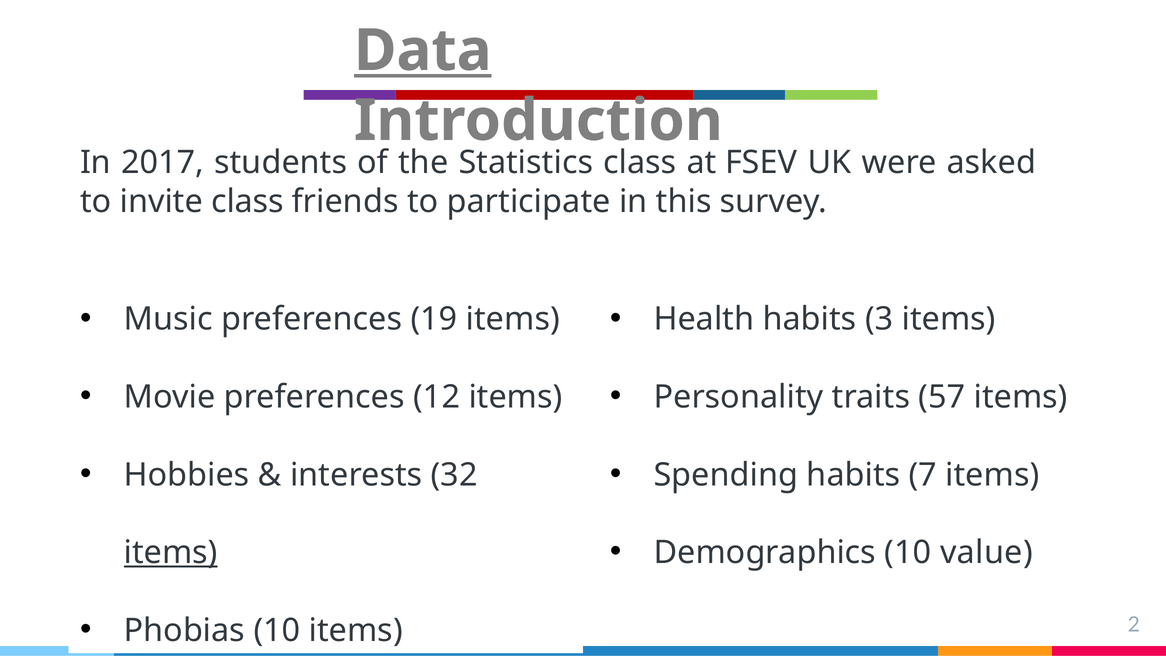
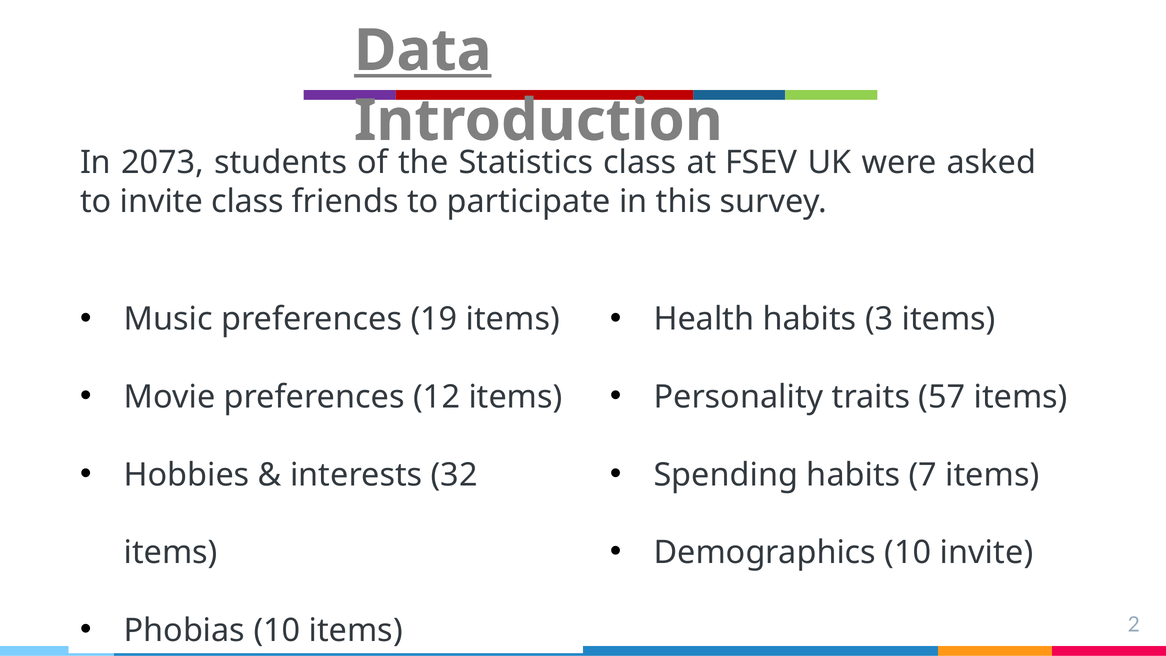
2017: 2017 -> 2073
10 value: value -> invite
items at (171, 553) underline: present -> none
